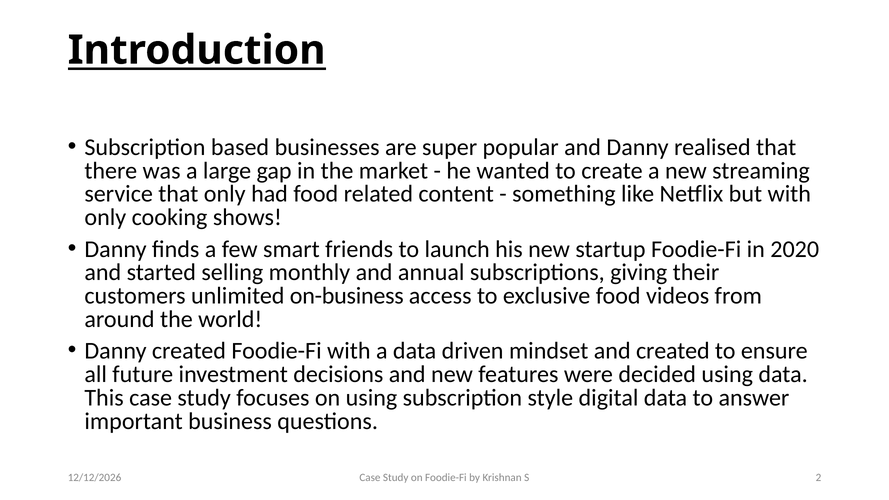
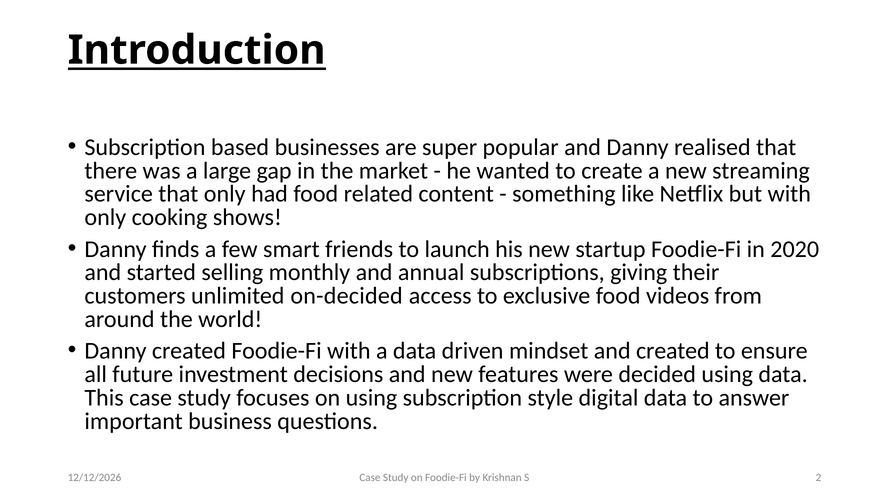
on-business: on-business -> on-decided
